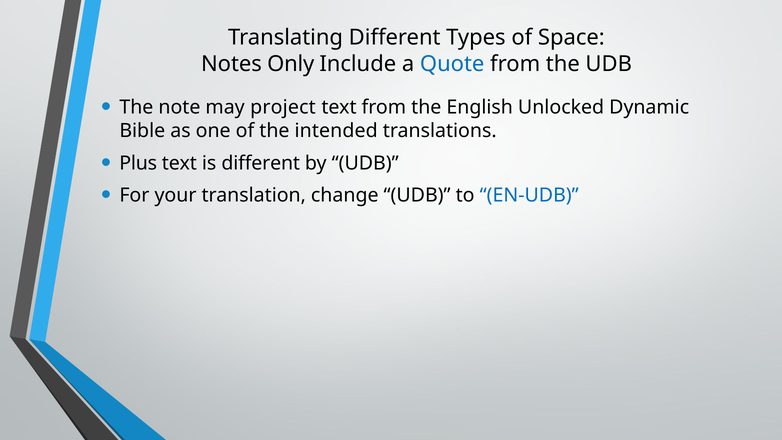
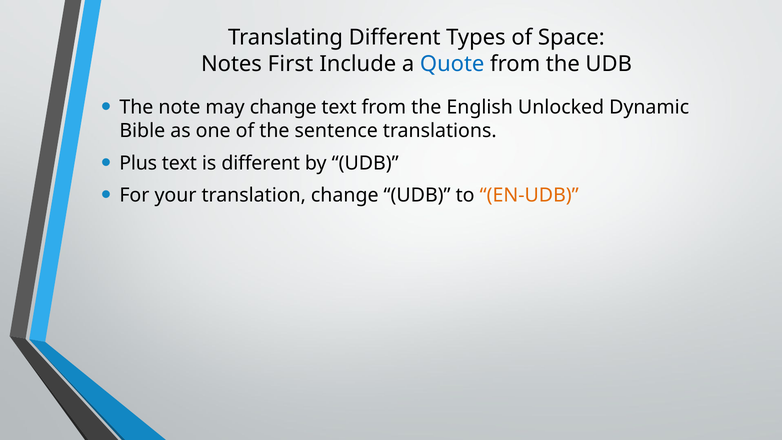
Only: Only -> First
may project: project -> change
intended: intended -> sentence
EN-UDB colour: blue -> orange
